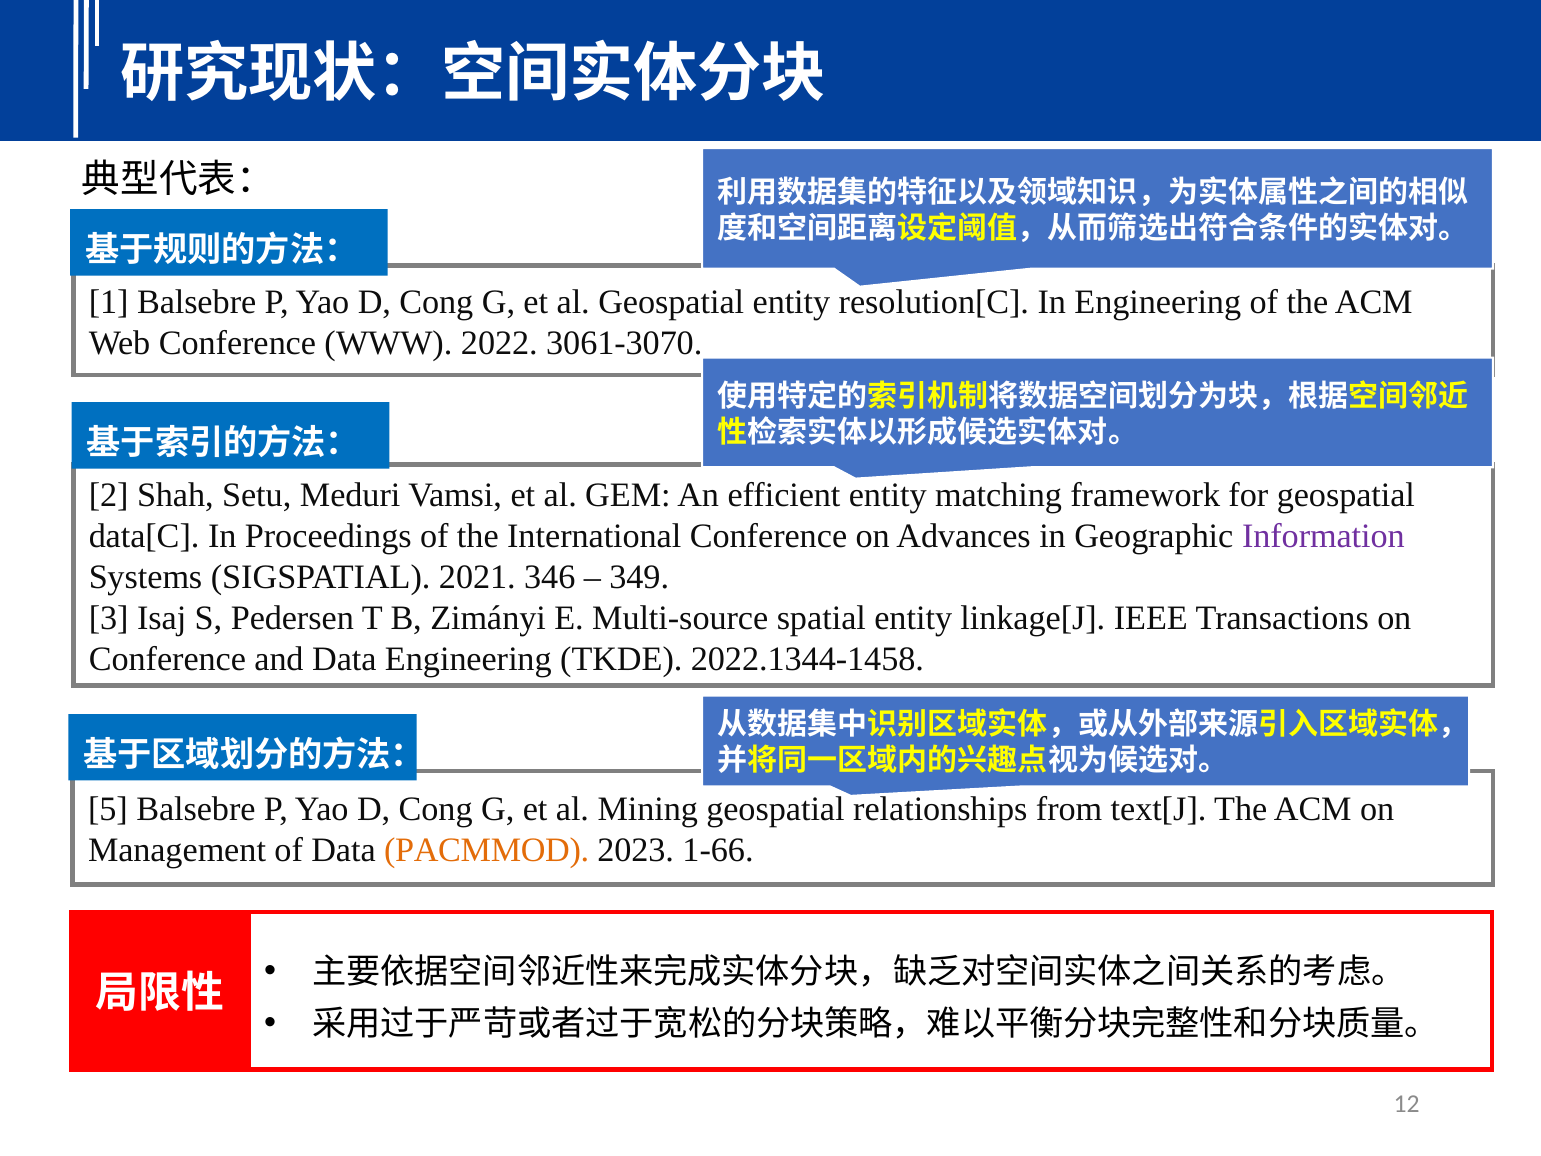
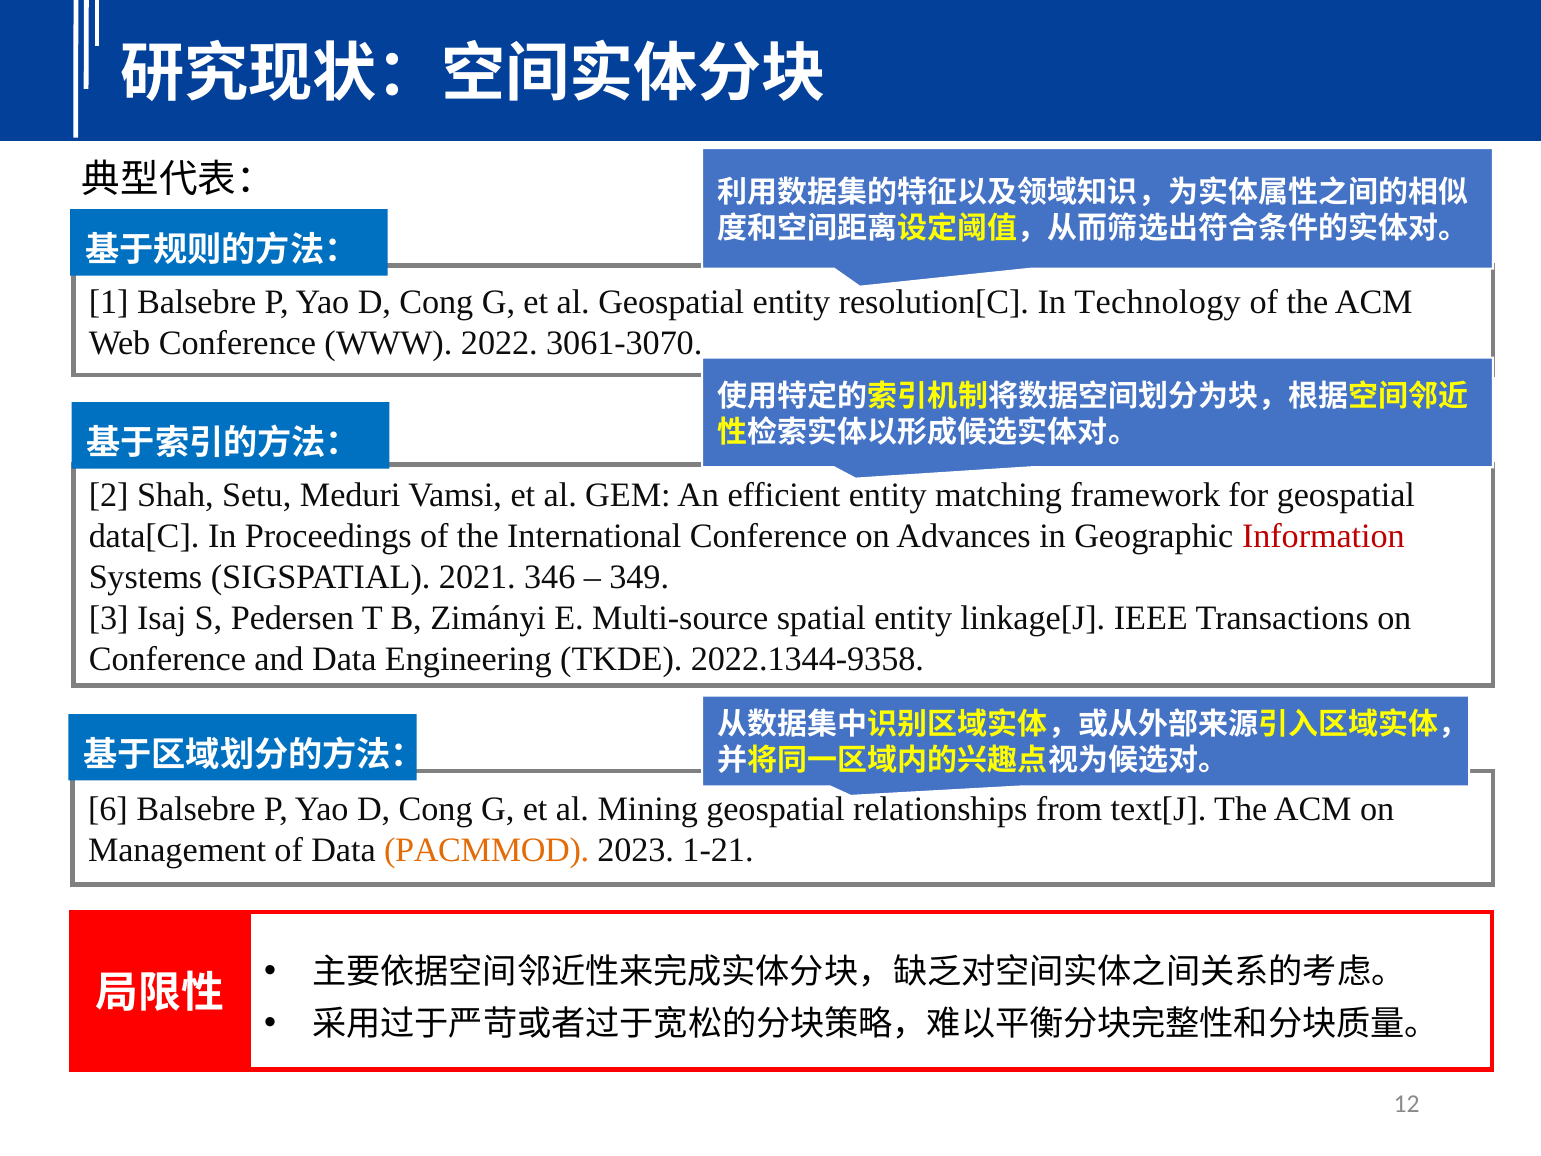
In Engineering: Engineering -> Technology
Information colour: purple -> red
2022.1344-1458: 2022.1344-1458 -> 2022.1344-9358
5: 5 -> 6
1-66: 1-66 -> 1-21
